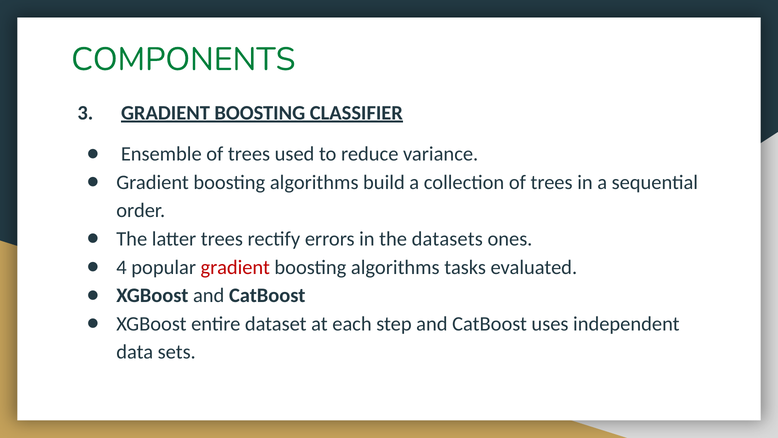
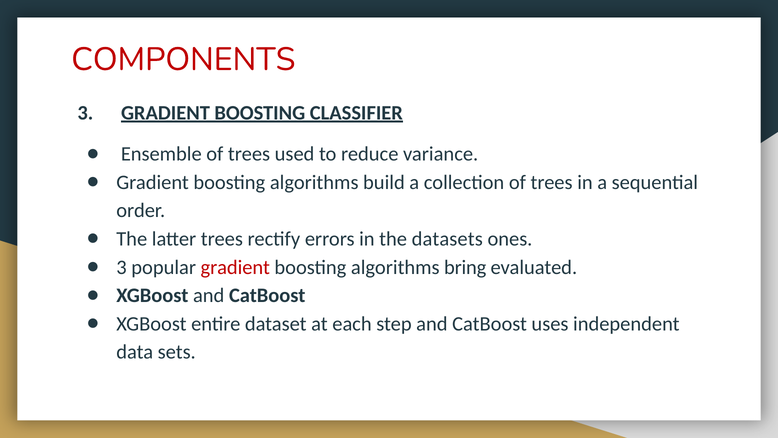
COMPONENTS colour: green -> red
4 at (122, 267): 4 -> 3
tasks: tasks -> bring
